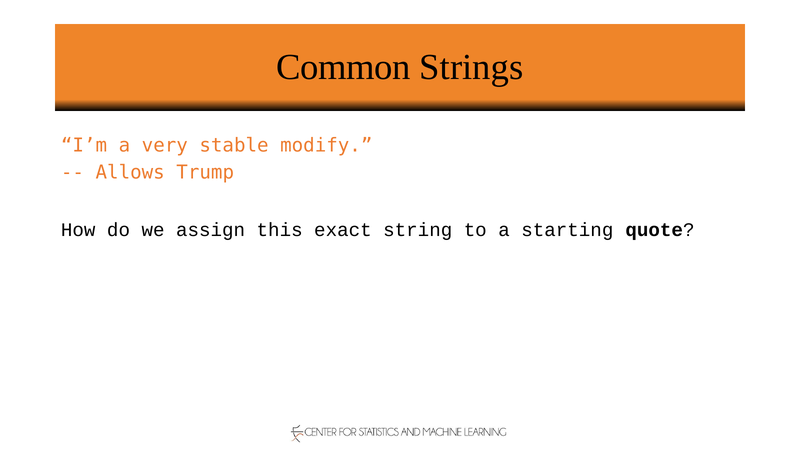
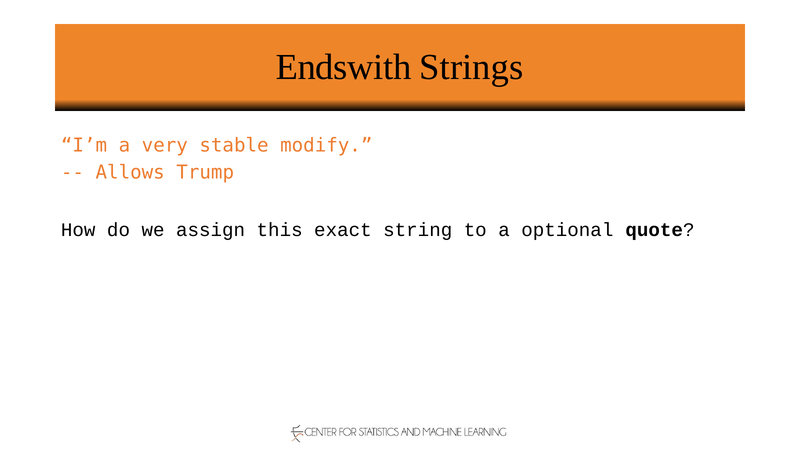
Common: Common -> Endswith
starting: starting -> optional
